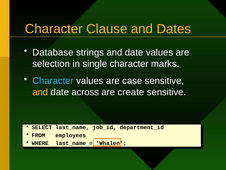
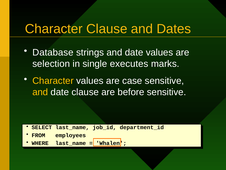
single character: character -> executes
Character at (53, 81) colour: light blue -> yellow
date across: across -> clause
create: create -> before
